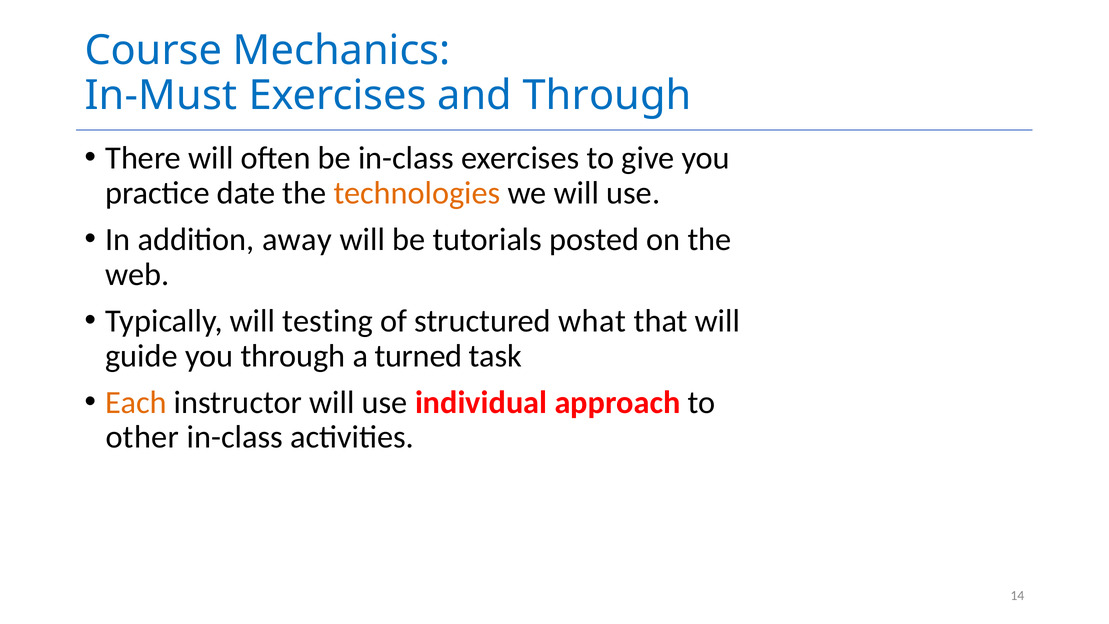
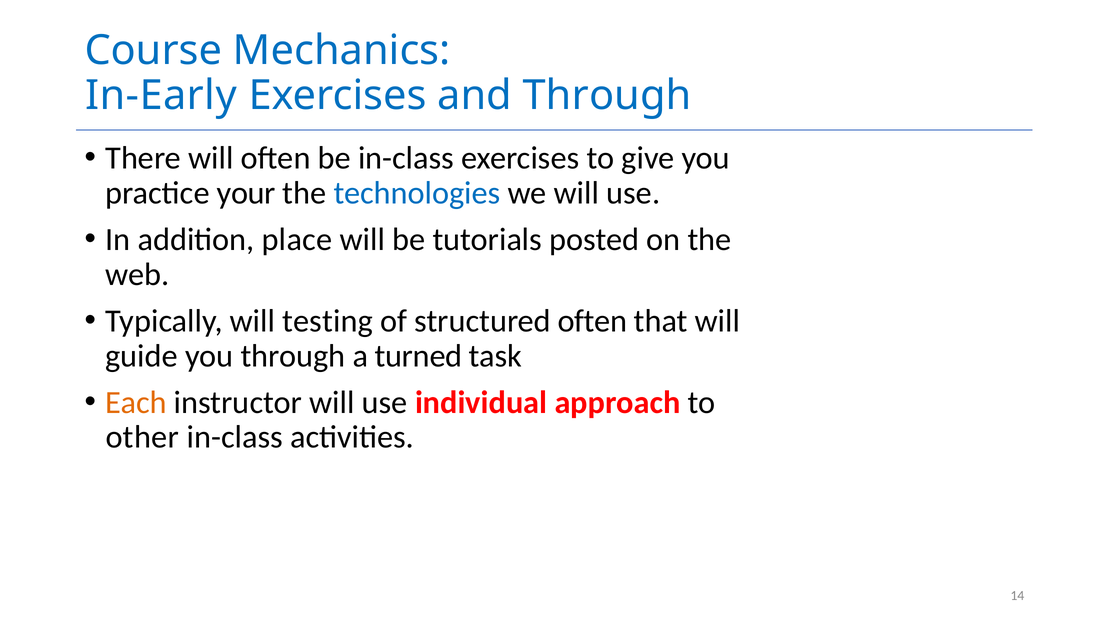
In-Must: In-Must -> In-Early
date: date -> your
technologies colour: orange -> blue
away: away -> place
structured what: what -> often
